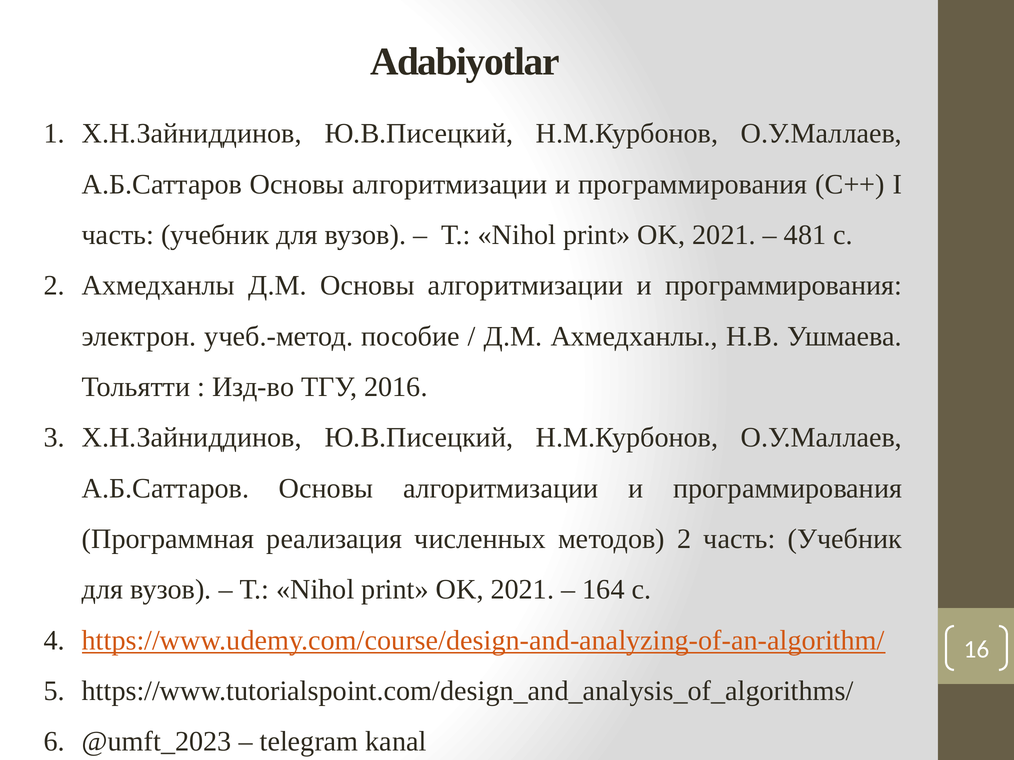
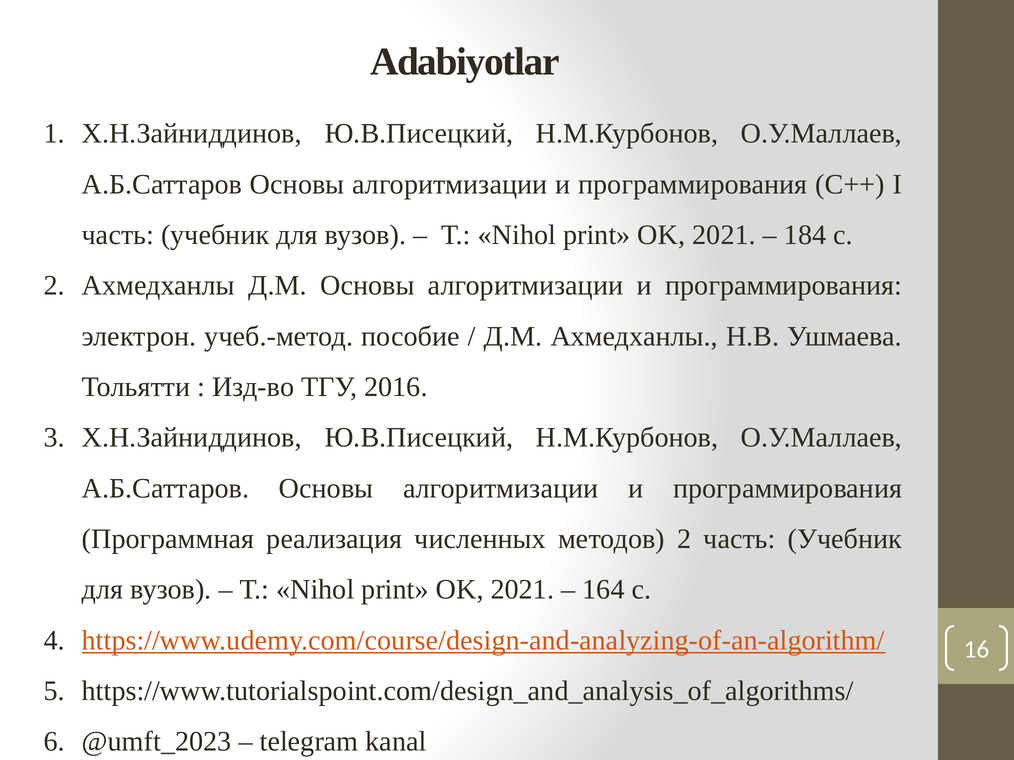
481: 481 -> 184
